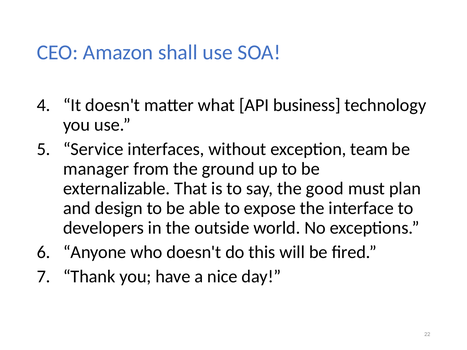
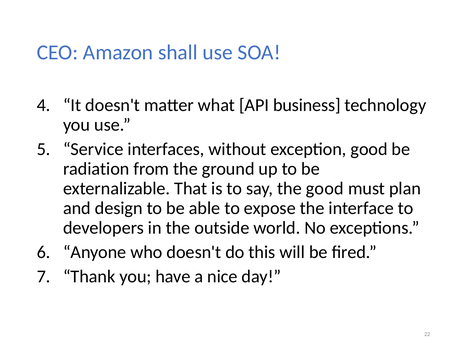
exception team: team -> good
manager: manager -> radiation
